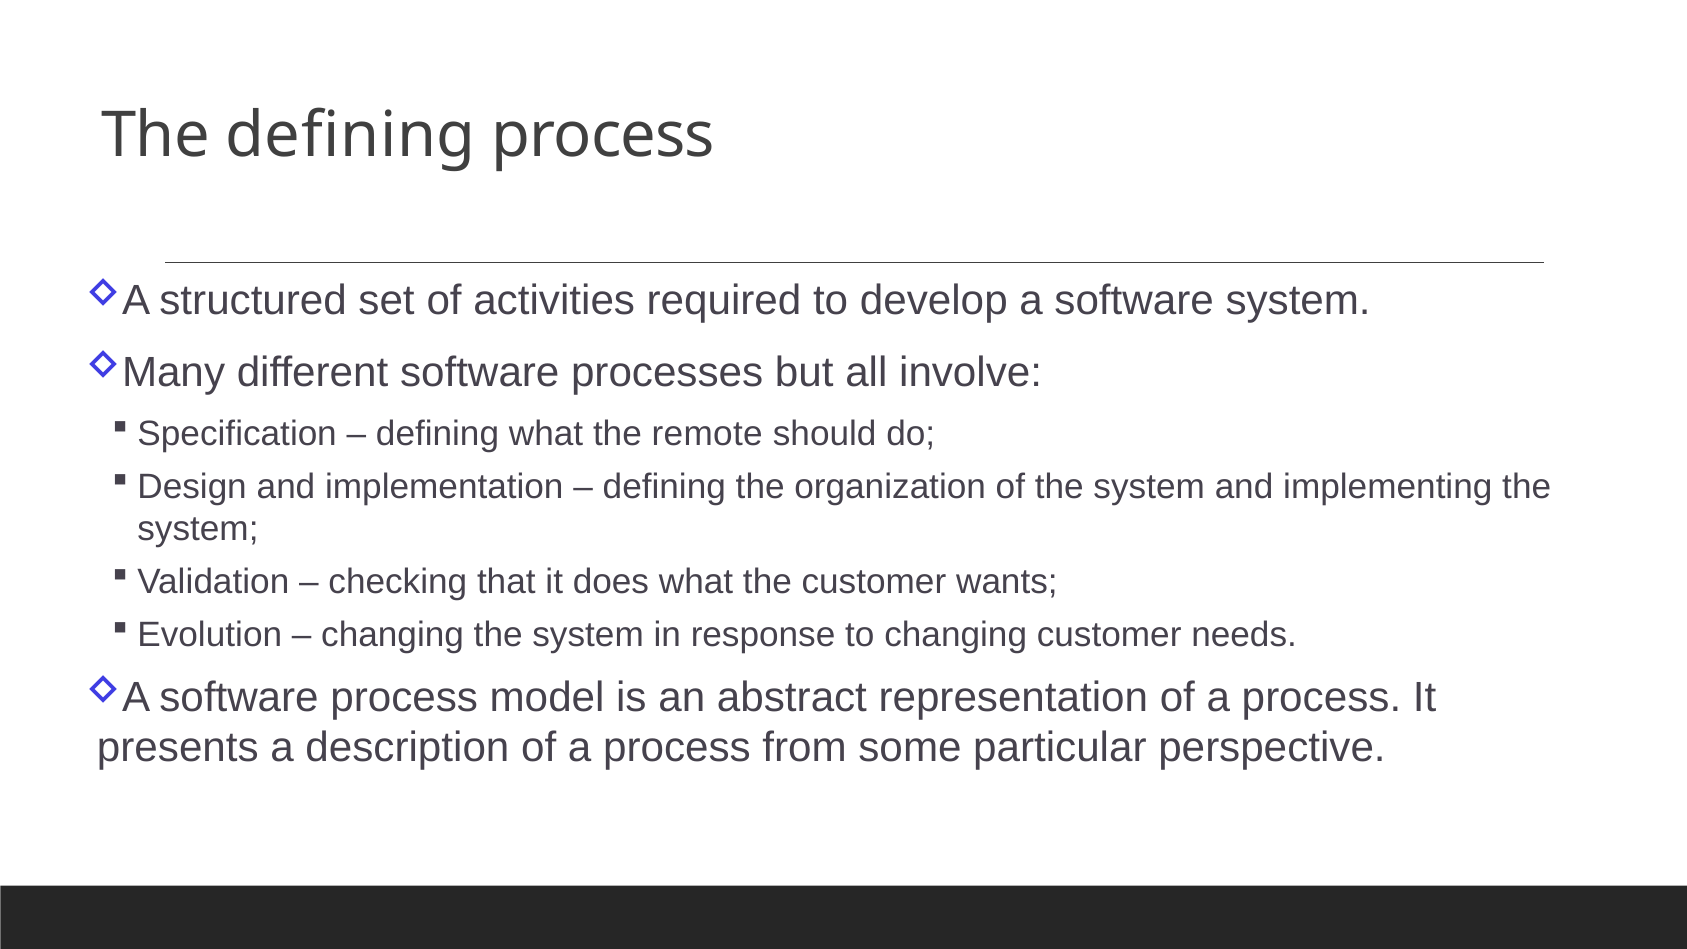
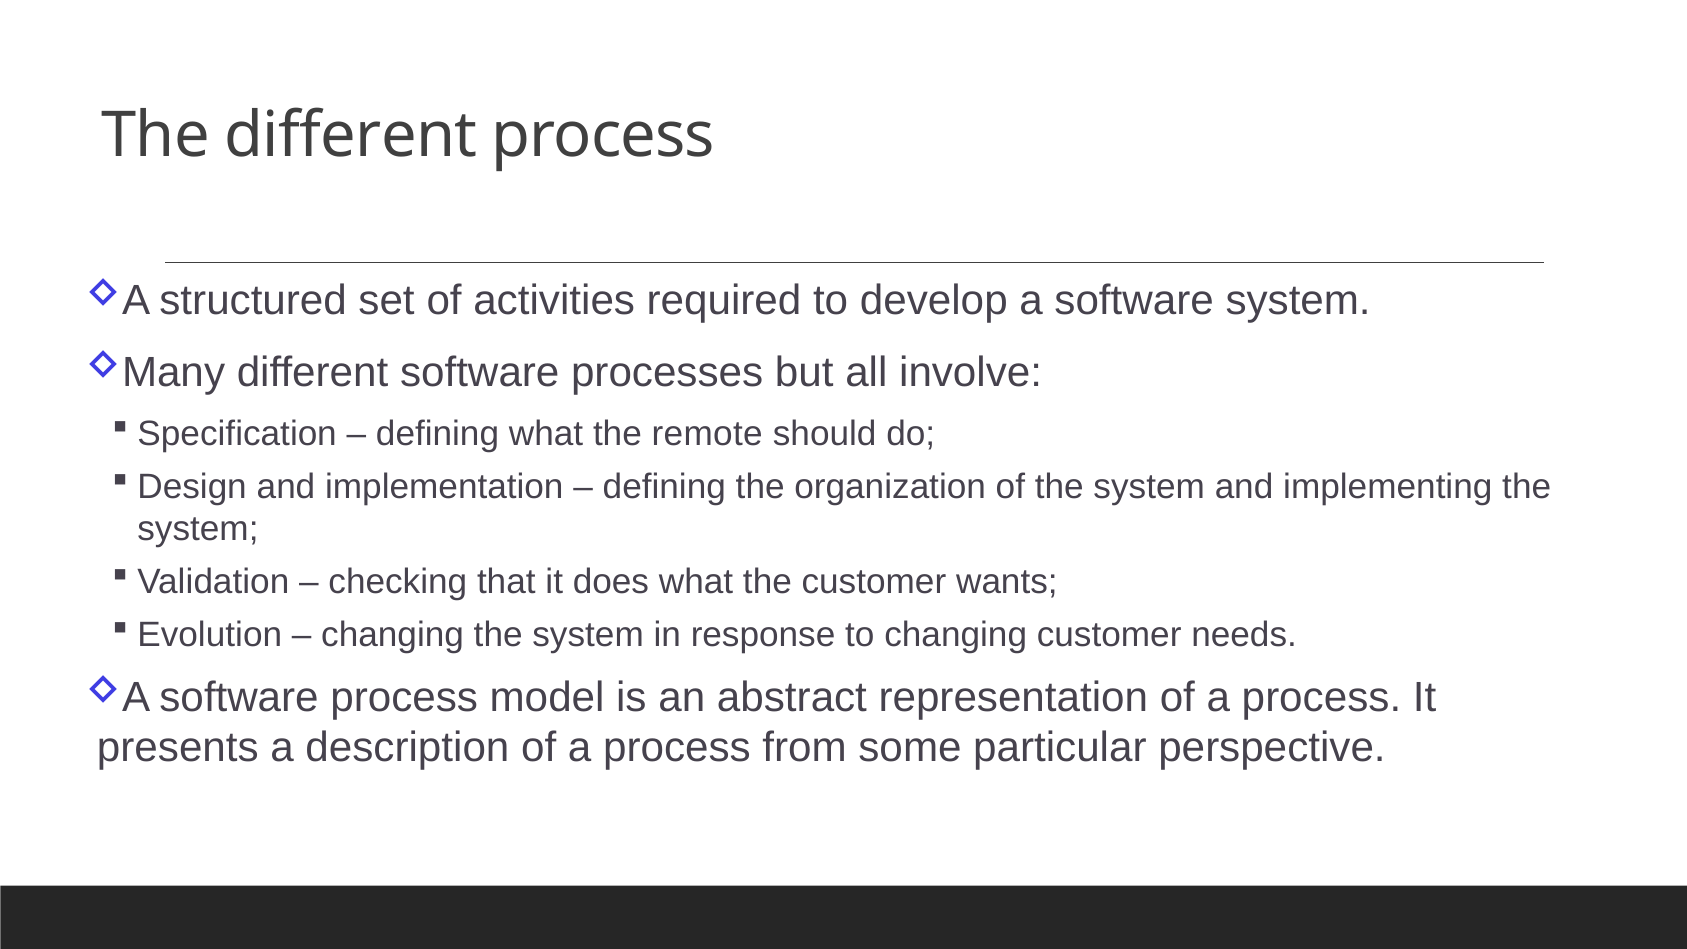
The defining: defining -> different
